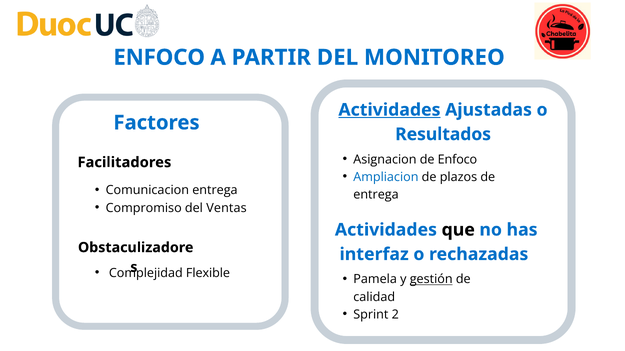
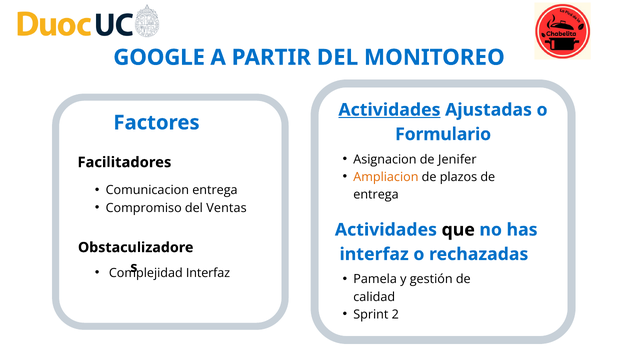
ENFOCO at (159, 58): ENFOCO -> GOOGLE
Resultados: Resultados -> Formulario
de Enfoco: Enfoco -> Jenifer
Ampliacion colour: blue -> orange
Flexible at (208, 273): Flexible -> Interfaz
gestión underline: present -> none
